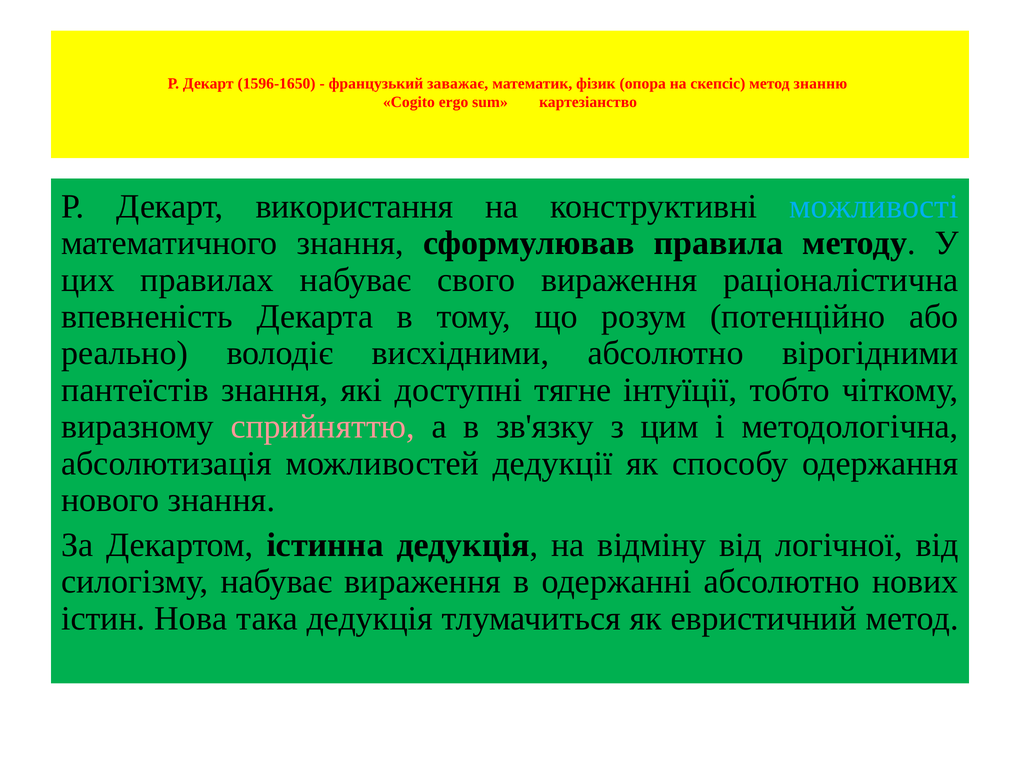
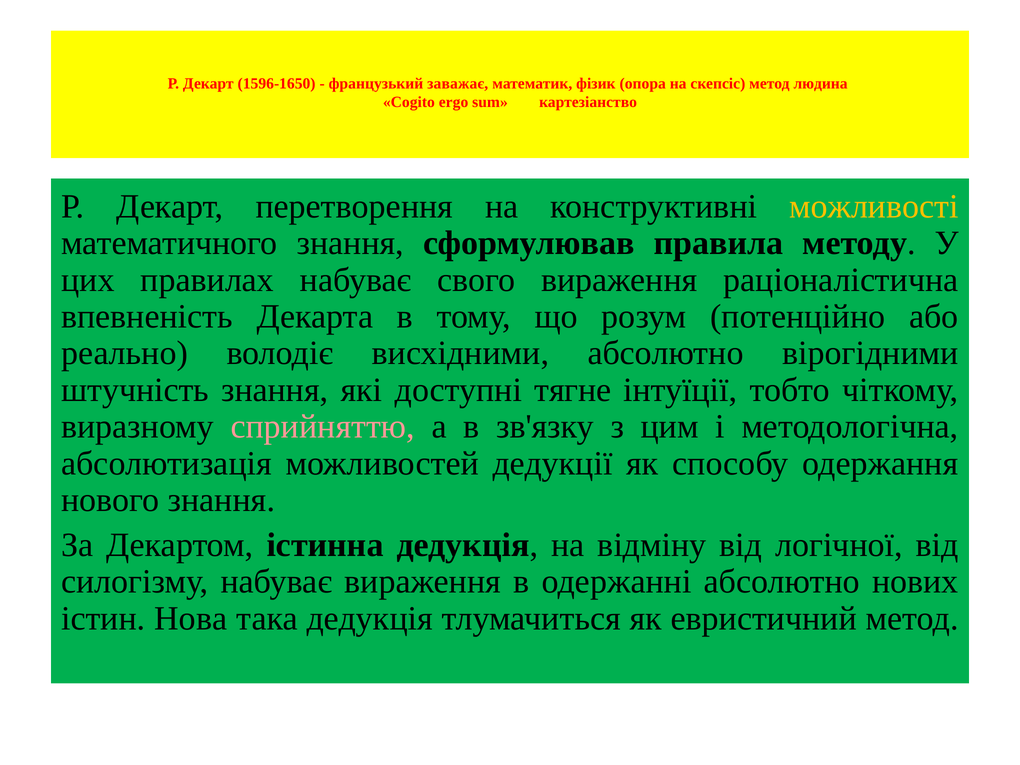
знанню: знанню -> людина
використання: використання -> перетворення
можливості colour: light blue -> yellow
пантеїстів: пантеїстів -> штучність
